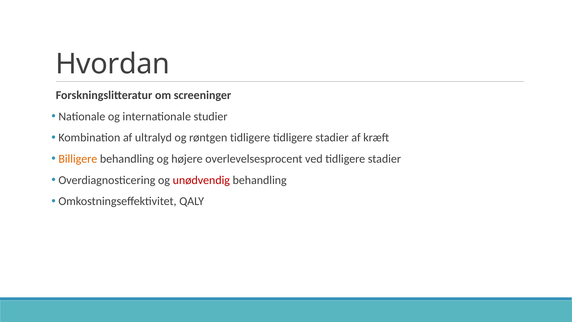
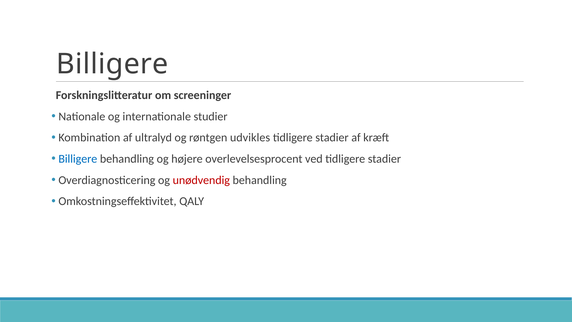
Hvordan at (113, 64): Hvordan -> Billigere
røntgen tidligere: tidligere -> udvikles
Billigere at (78, 159) colour: orange -> blue
